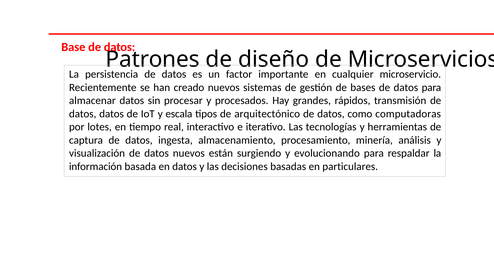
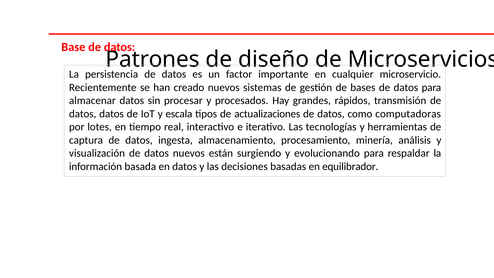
arquitectónico: arquitectónico -> actualizaciones
particulares: particulares -> equilibrador
